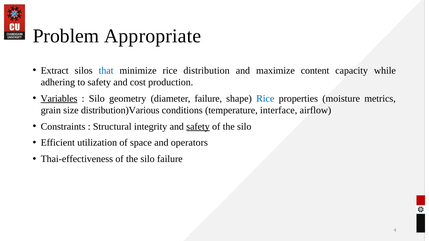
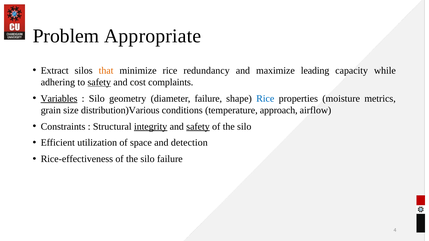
that colour: blue -> orange
distribution: distribution -> redundancy
content: content -> leading
safety at (99, 82) underline: none -> present
production: production -> complaints
interface: interface -> approach
integrity underline: none -> present
operators: operators -> detection
Thai-effectiveness: Thai-effectiveness -> Rice-effectiveness
